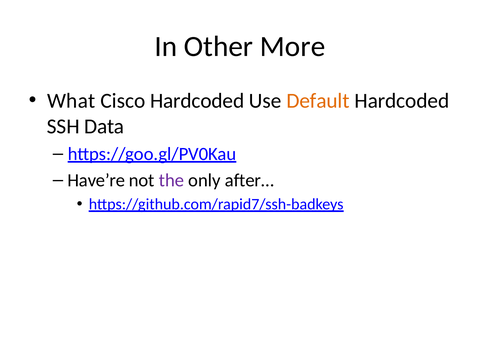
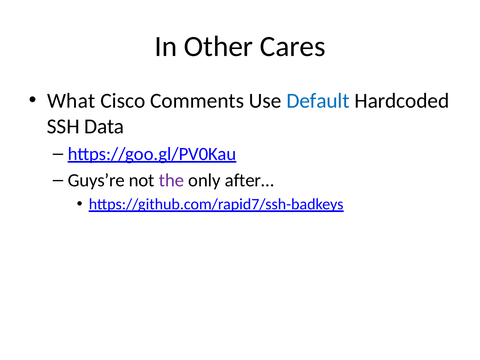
More: More -> Cares
Cisco Hardcoded: Hardcoded -> Comments
Default colour: orange -> blue
Have’re: Have’re -> Guys’re
